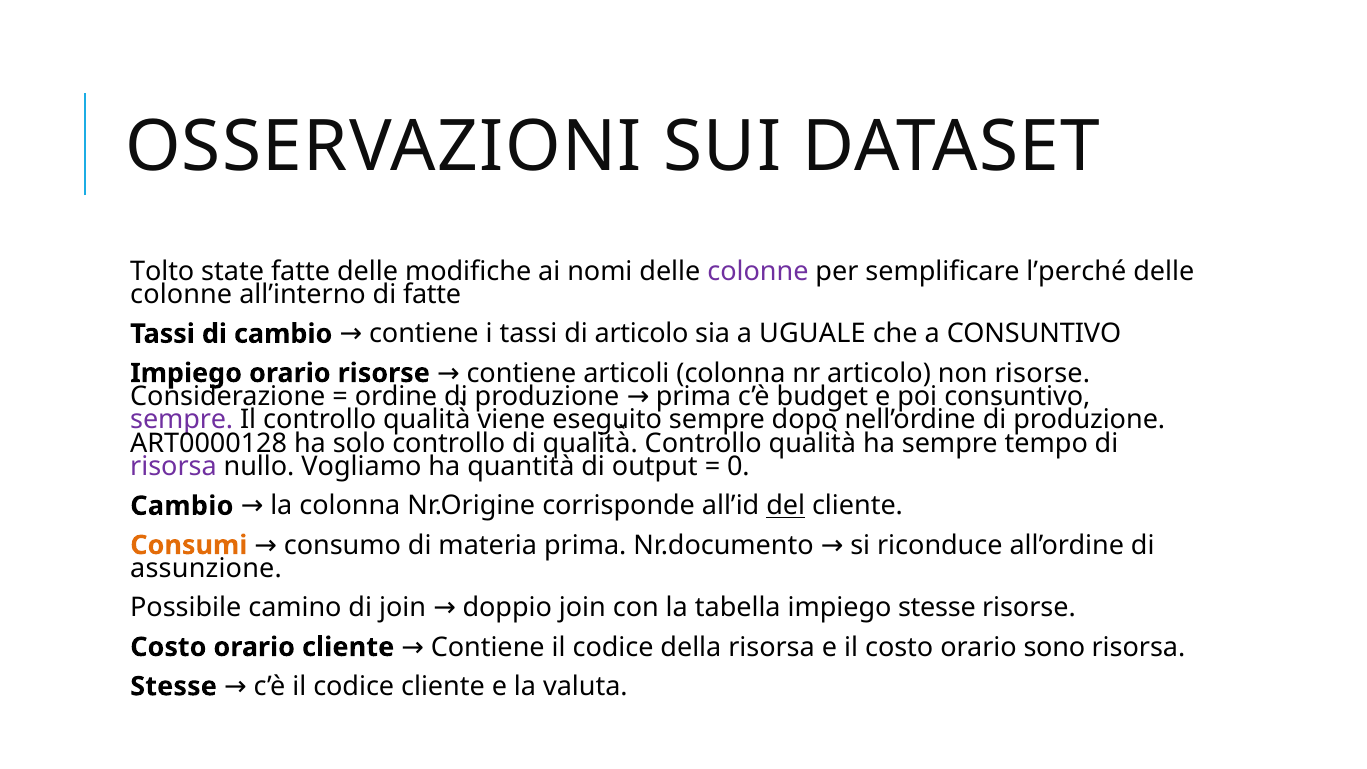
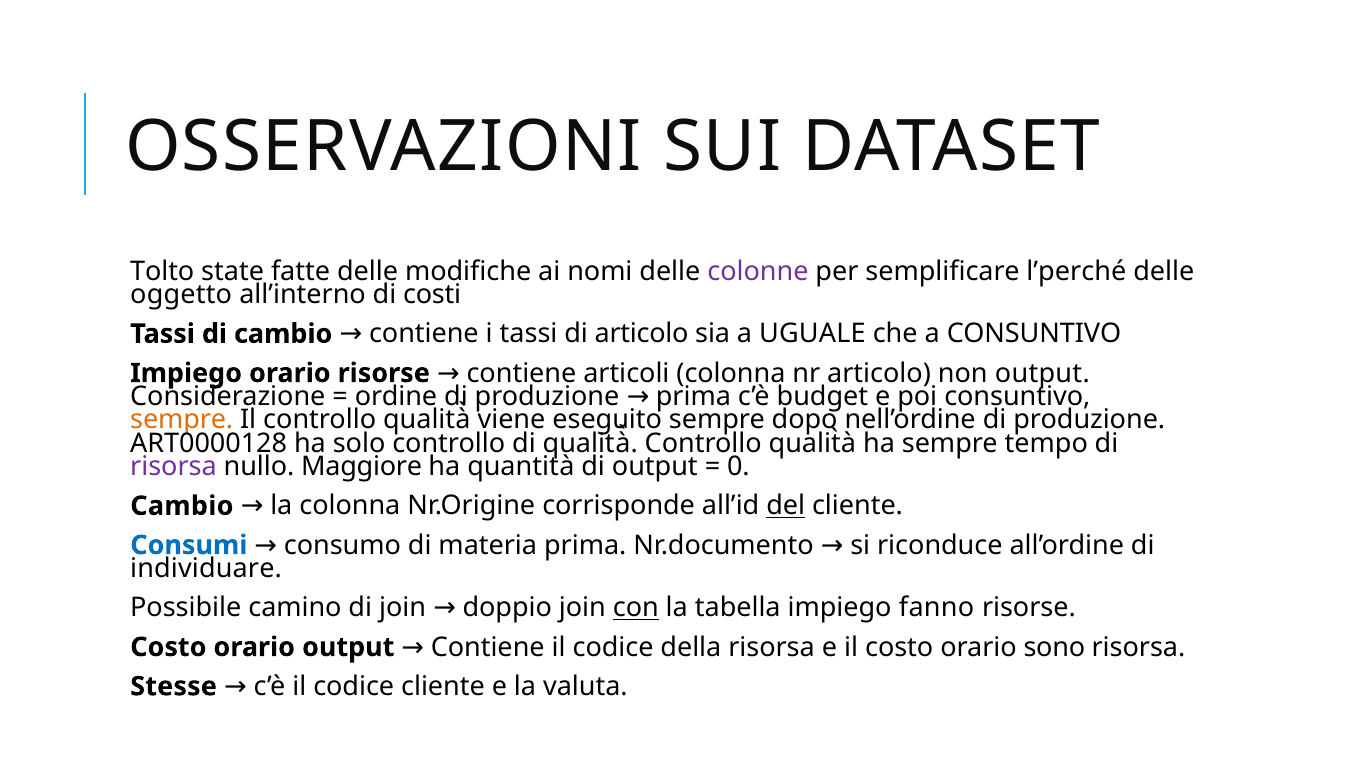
colonne at (181, 295): colonne -> oggetto
di fatte: fatte -> costi
non risorse: risorse -> output
sempre at (182, 420) colour: purple -> orange
Vogliamo: Vogliamo -> Maggiore
Consumi colour: orange -> blue
assunzione: assunzione -> individuare
con underline: none -> present
impiego stesse: stesse -> fanno
orario cliente: cliente -> output
